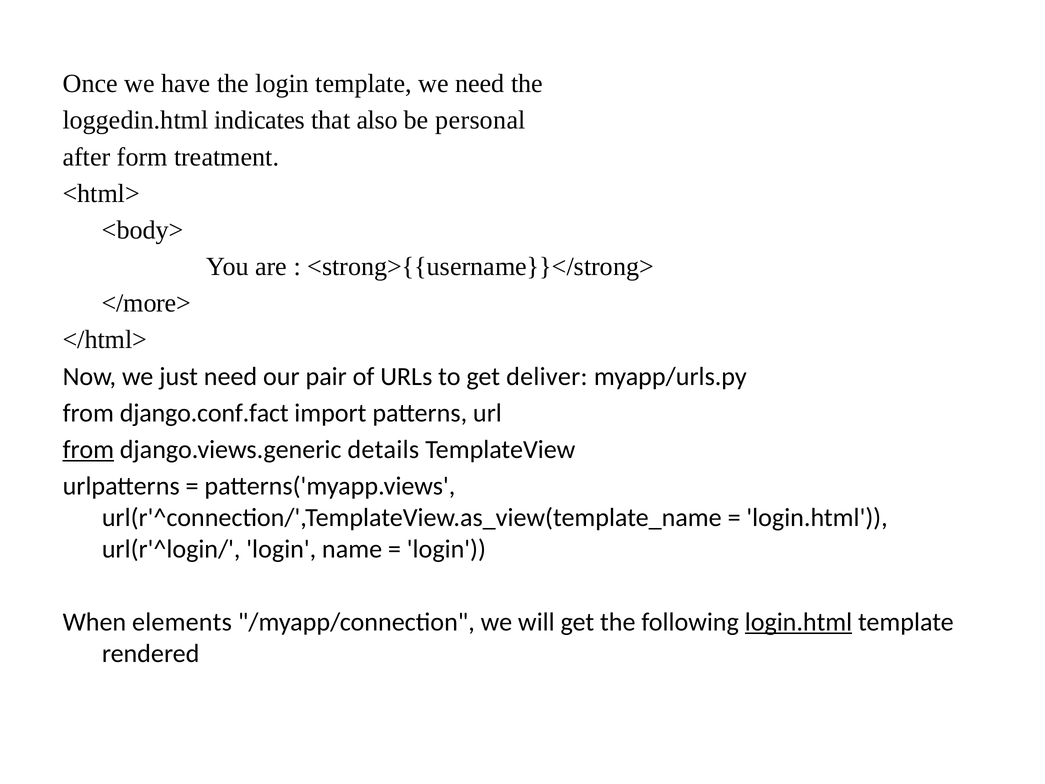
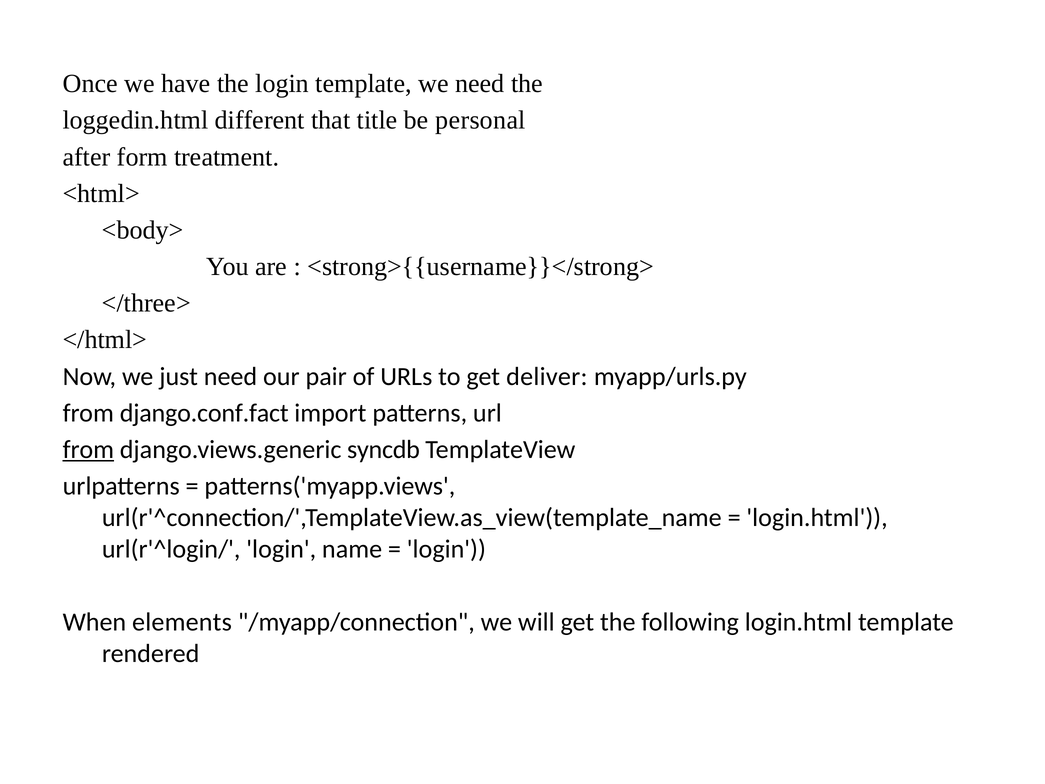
indicates: indicates -> different
also: also -> title
</more>: </more> -> </three>
details: details -> syncdb
login.html at (798, 622) underline: present -> none
